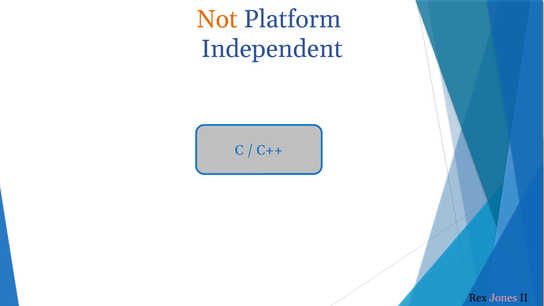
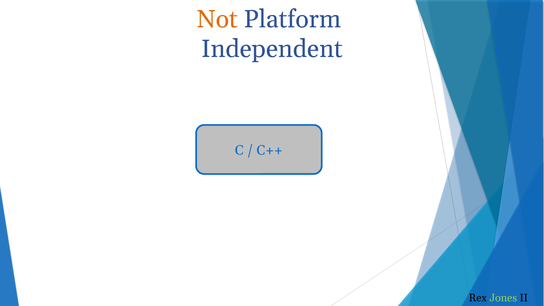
Jones colour: pink -> light green
